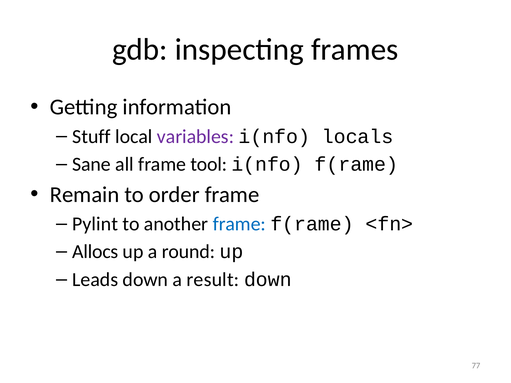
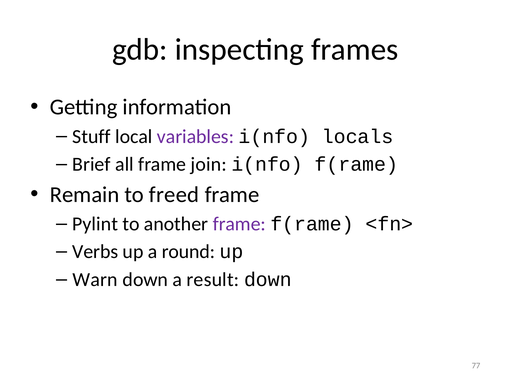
Sane: Sane -> Brief
tool: tool -> join
order: order -> freed
frame at (239, 224) colour: blue -> purple
Allocs: Allocs -> Verbs
Leads: Leads -> Warn
